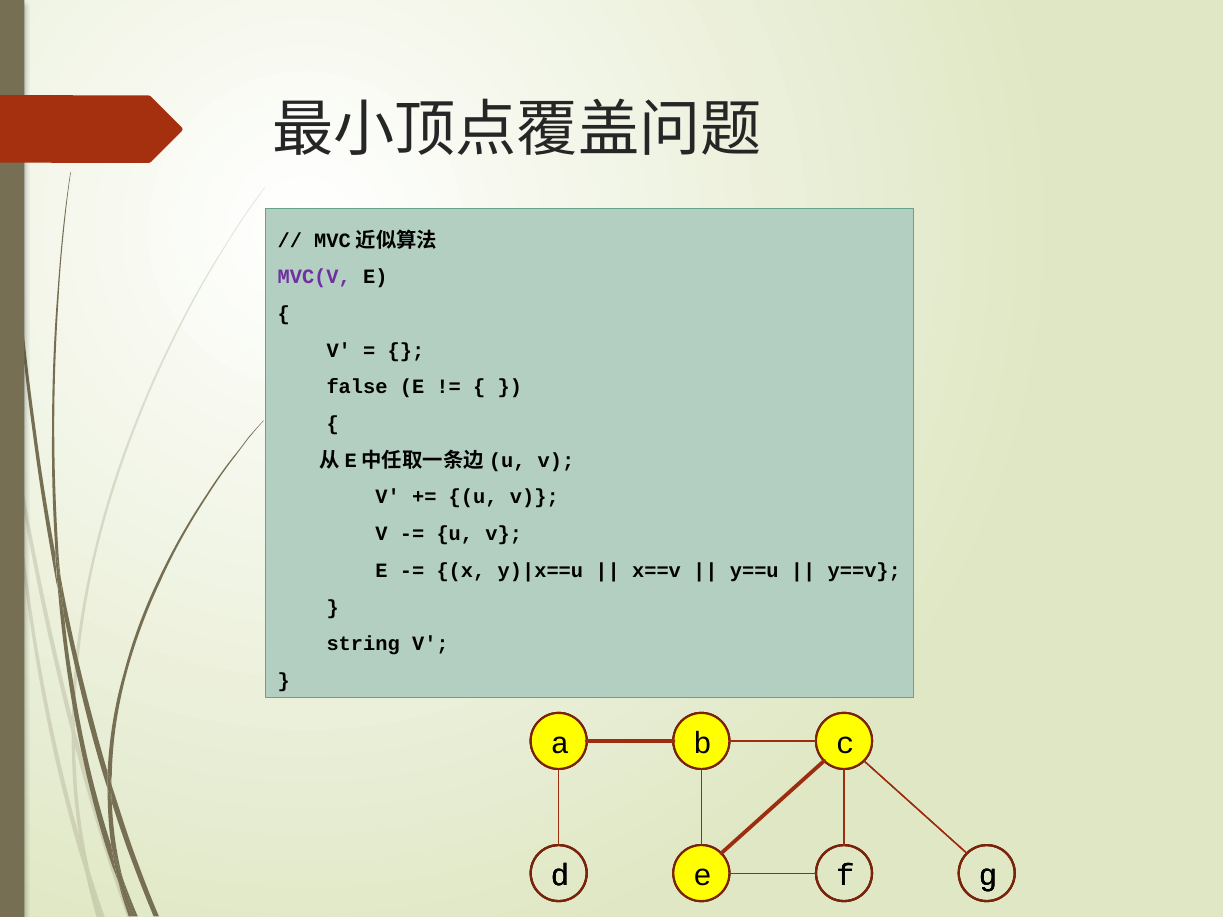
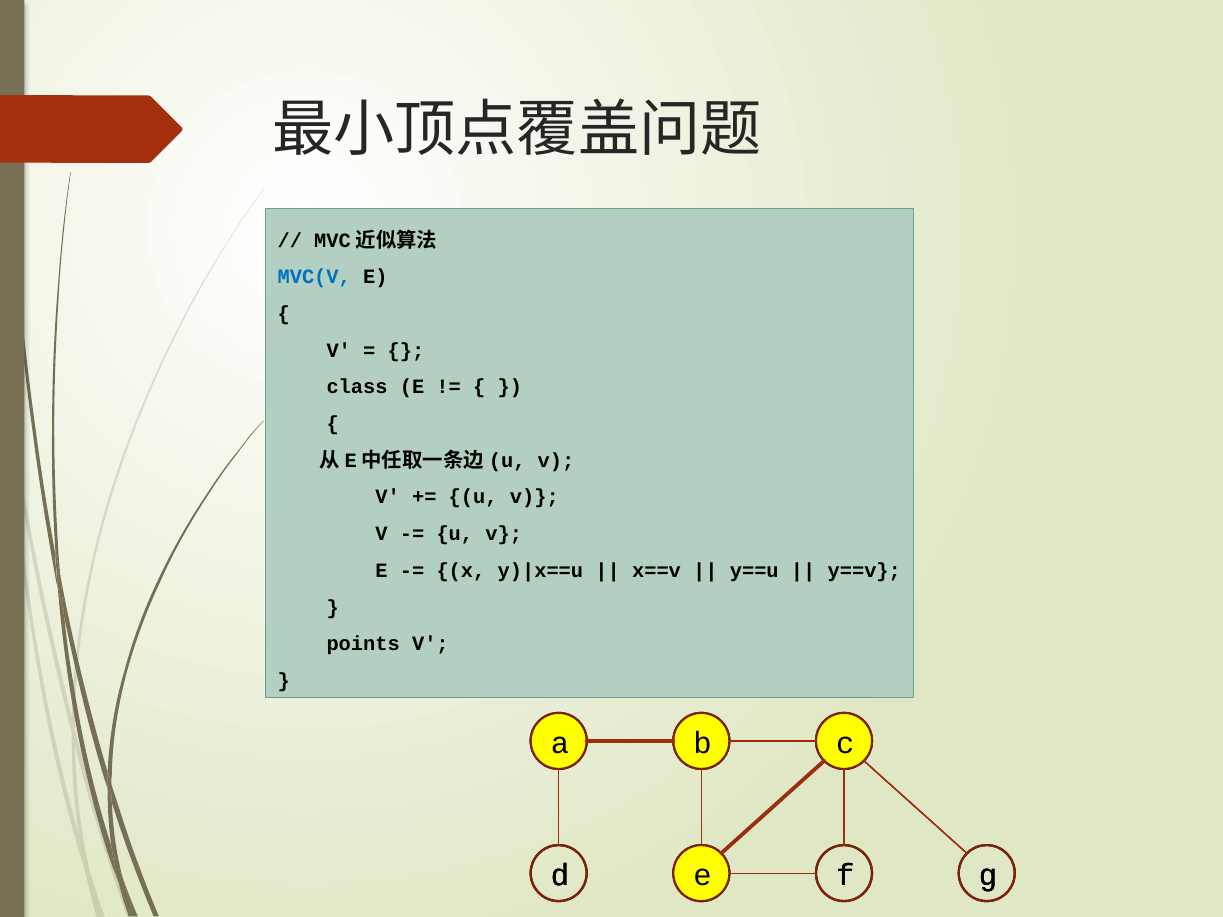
MVC(V colour: purple -> blue
false: false -> class
string: string -> points
